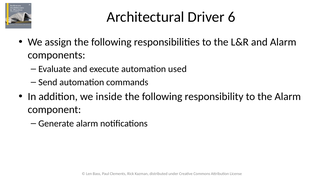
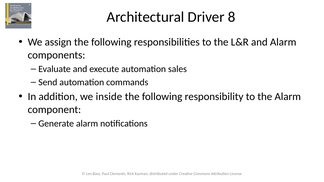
6: 6 -> 8
used: used -> sales
